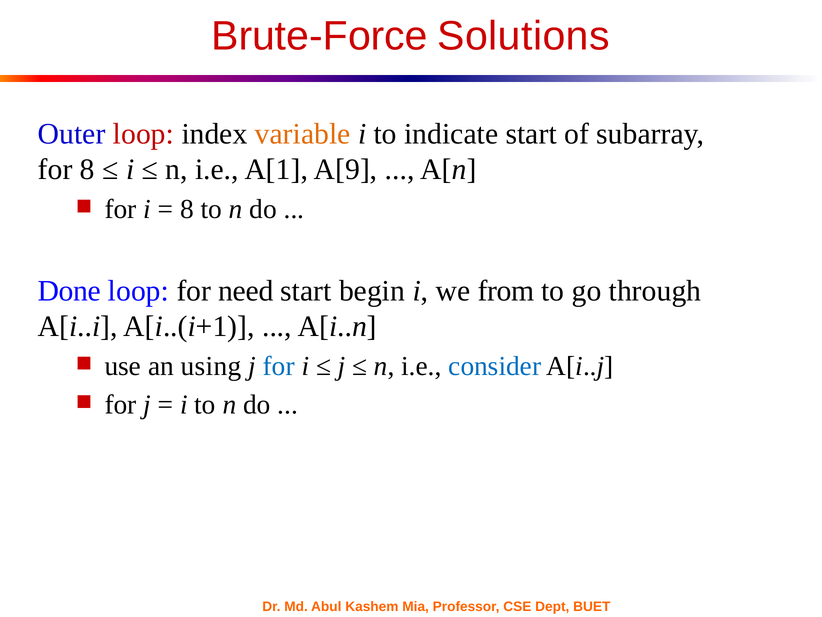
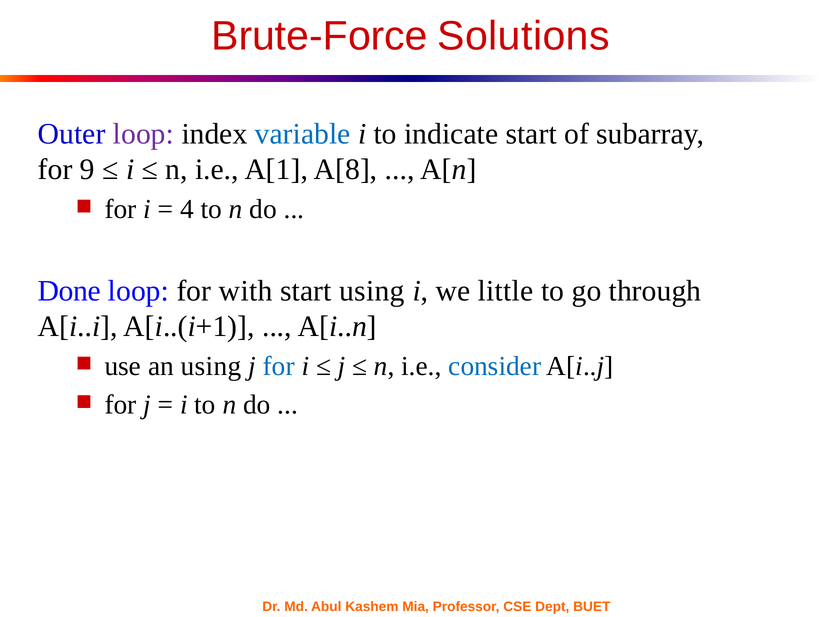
loop at (143, 134) colour: red -> purple
variable colour: orange -> blue
for 8: 8 -> 9
A[9: A[9 -> A[8
8 at (187, 209): 8 -> 4
need: need -> with
start begin: begin -> using
from: from -> little
